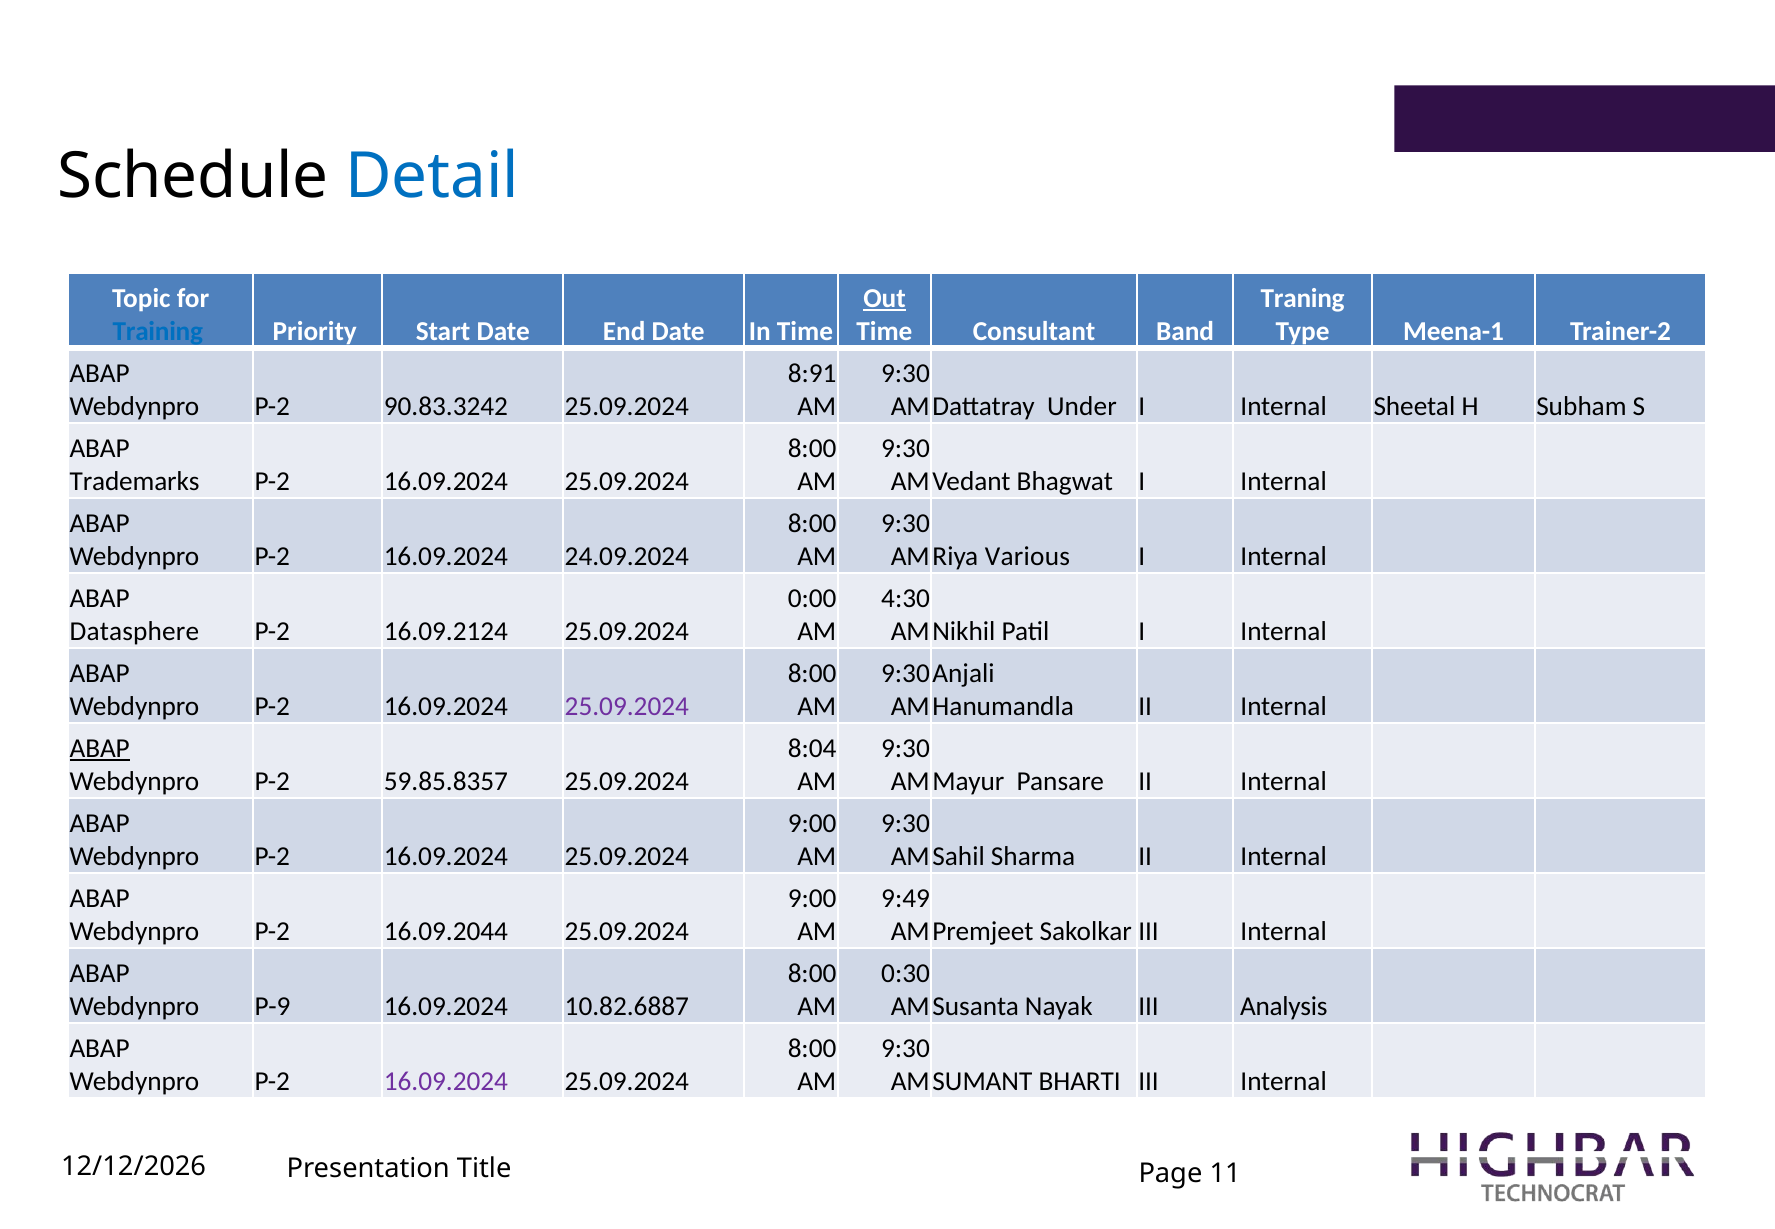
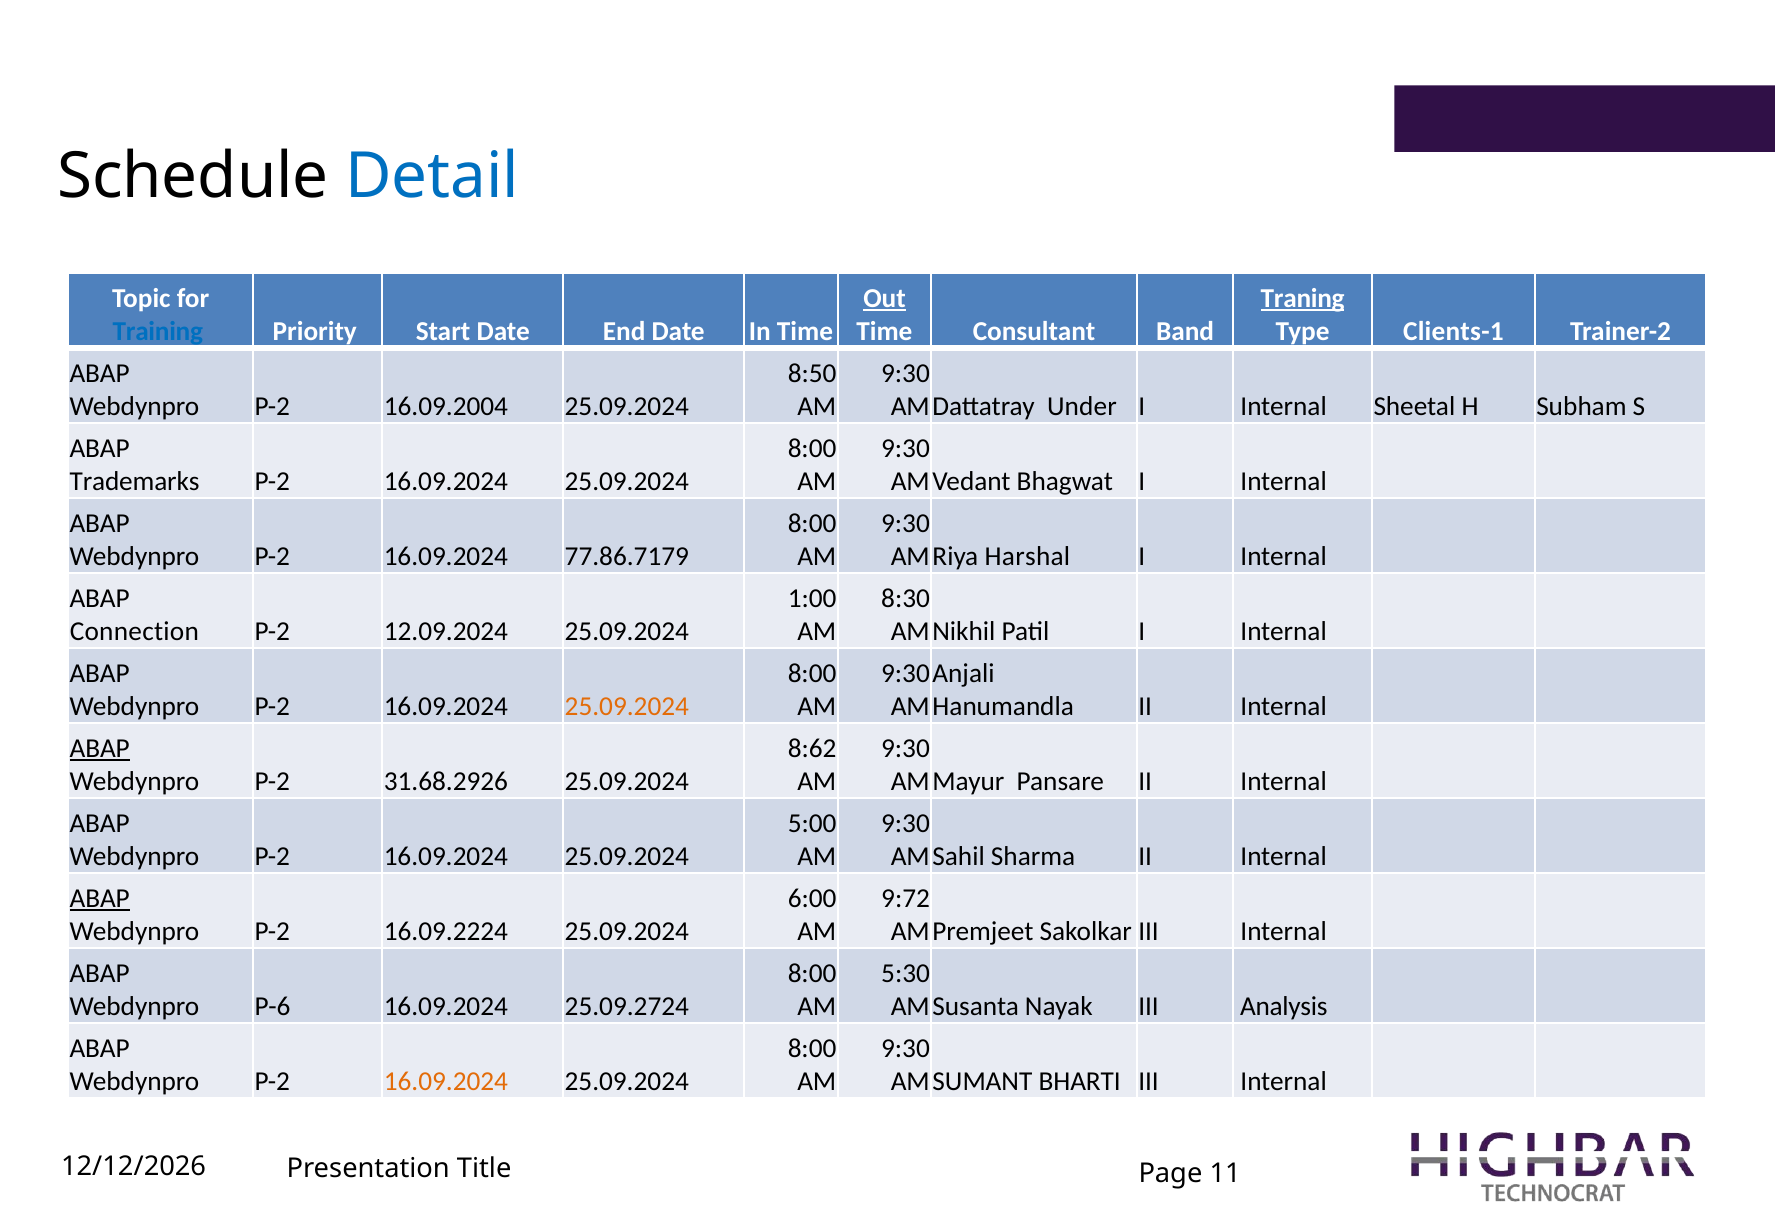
Traning underline: none -> present
Meena-1: Meena-1 -> Clients-1
8:91: 8:91 -> 8:50
90.83.3242: 90.83.3242 -> 16.09.2004
24.09.2024: 24.09.2024 -> 77.86.7179
Various: Various -> Harshal
0:00: 0:00 -> 1:00
4:30: 4:30 -> 8:30
Datasphere: Datasphere -> Connection
16.09.2124: 16.09.2124 -> 12.09.2024
25.09.2024 at (627, 706) colour: purple -> orange
8:04: 8:04 -> 8:62
59.85.8357: 59.85.8357 -> 31.68.2926
9:00 at (812, 823): 9:00 -> 5:00
ABAP at (100, 898) underline: none -> present
9:00 at (812, 898): 9:00 -> 6:00
9:49: 9:49 -> 9:72
16.09.2044: 16.09.2044 -> 16.09.2224
0:30: 0:30 -> 5:30
P-9: P-9 -> P-6
10.82.6887: 10.82.6887 -> 25.09.2724
16.09.2024 at (446, 1081) colour: purple -> orange
